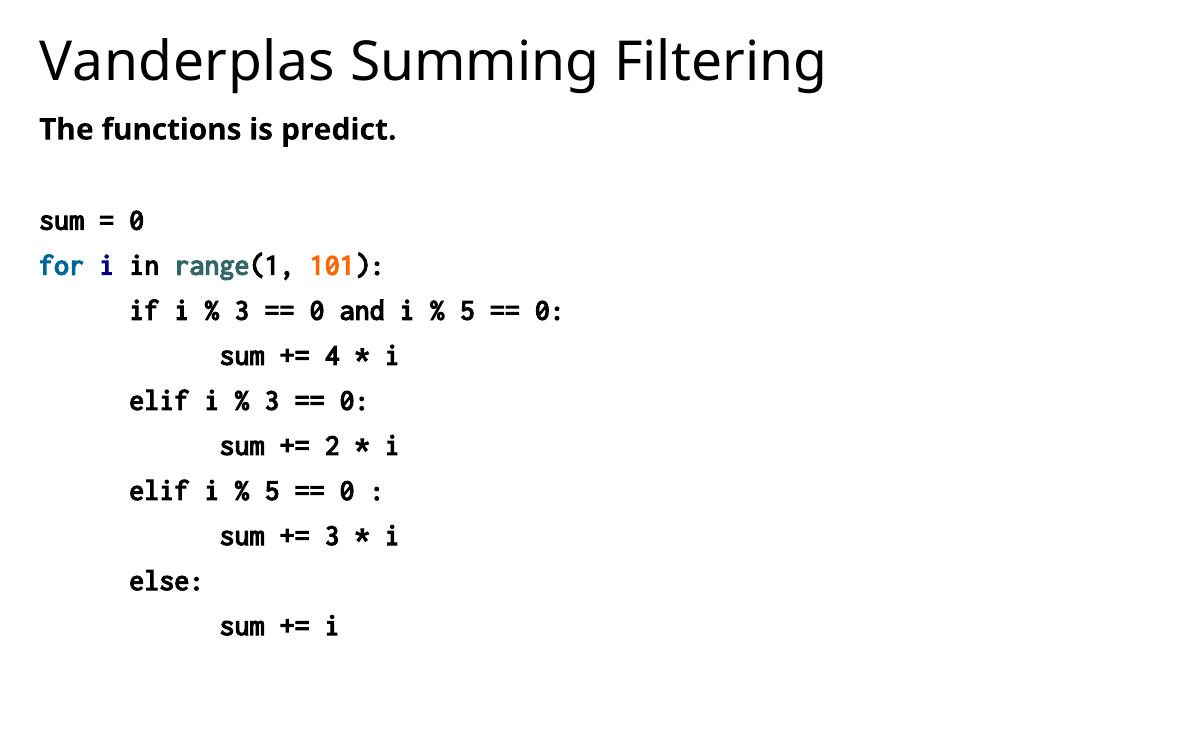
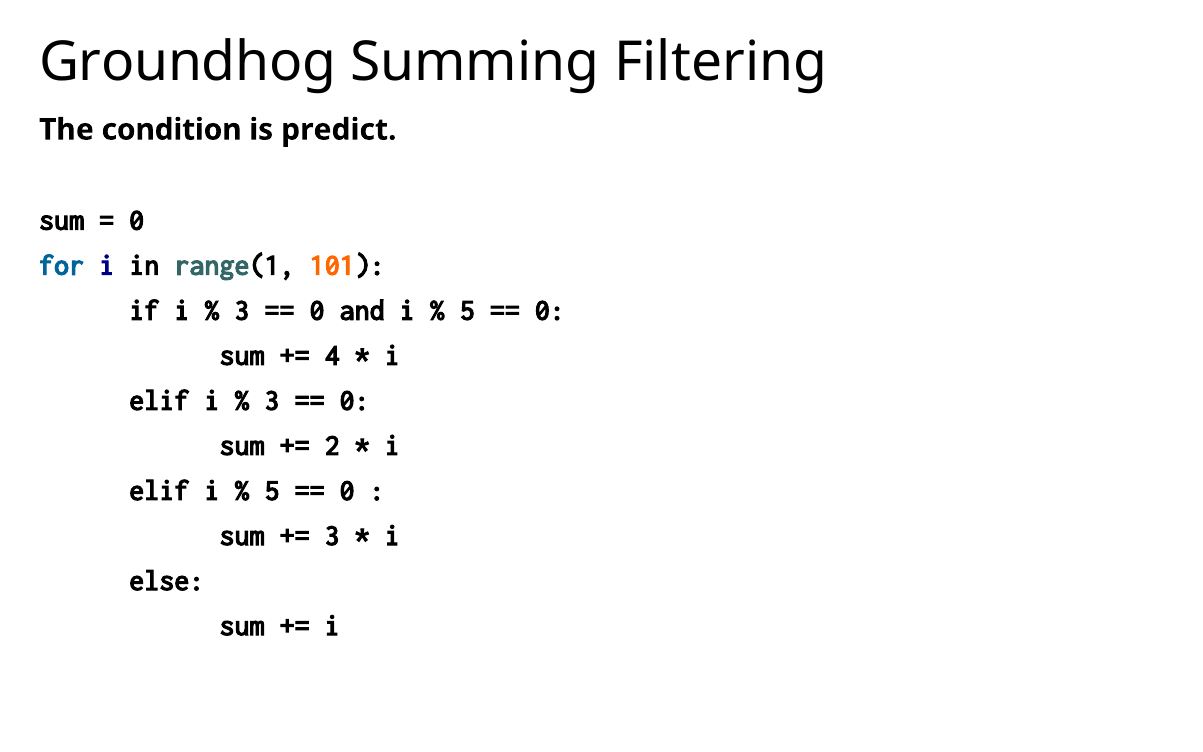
Vanderplas: Vanderplas -> Groundhog
functions: functions -> condition
